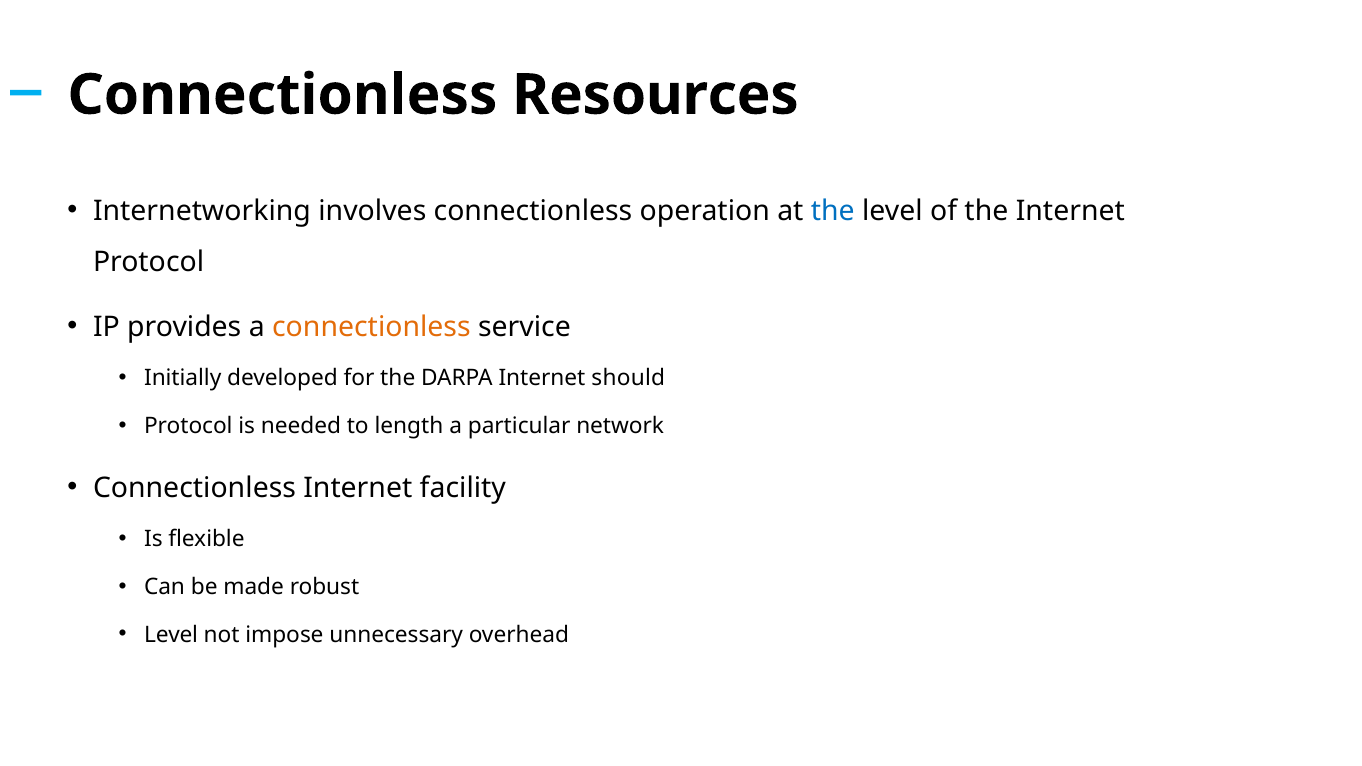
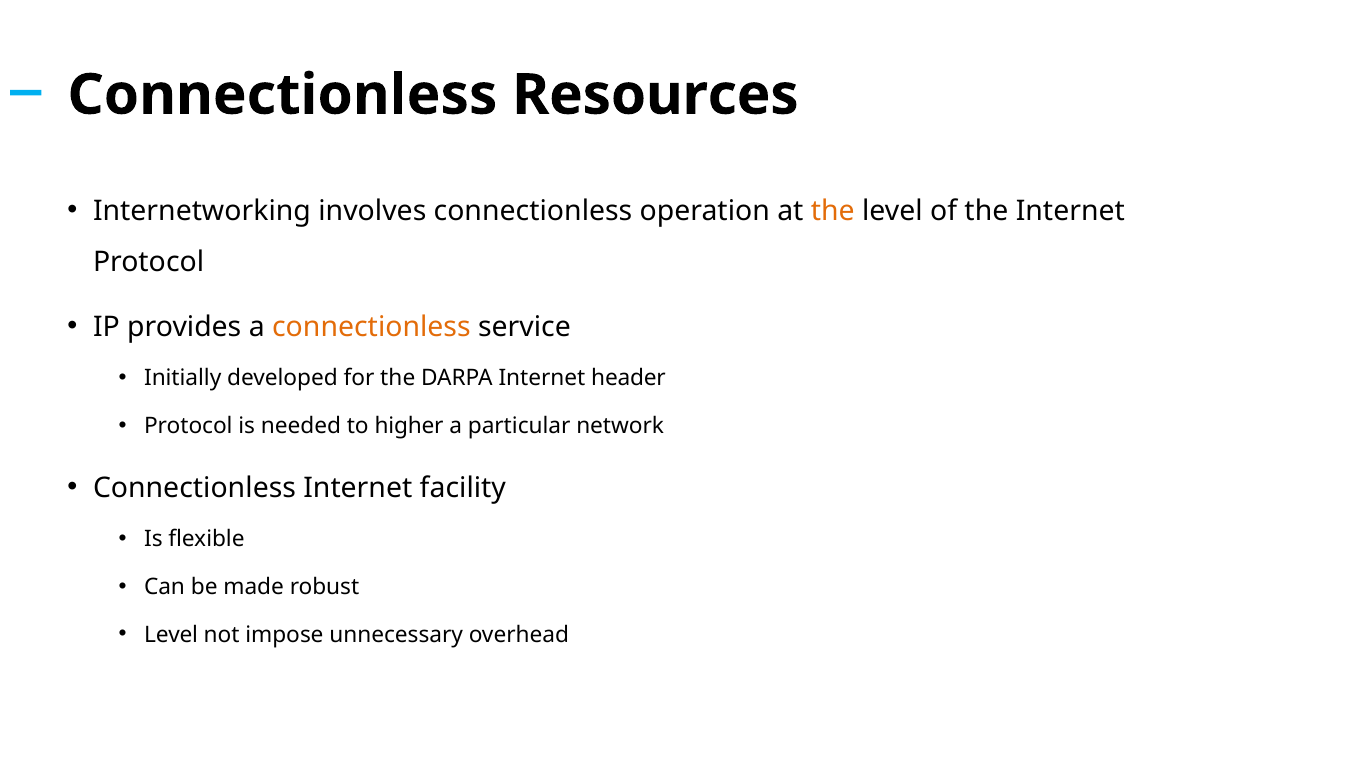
the at (833, 211) colour: blue -> orange
should: should -> header
length: length -> higher
